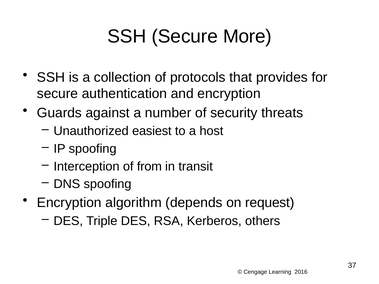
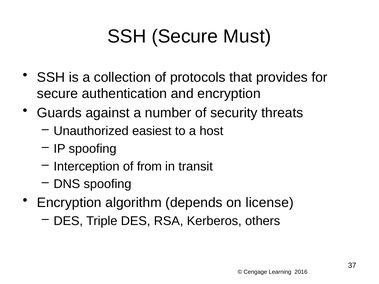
More: More -> Must
request: request -> license
